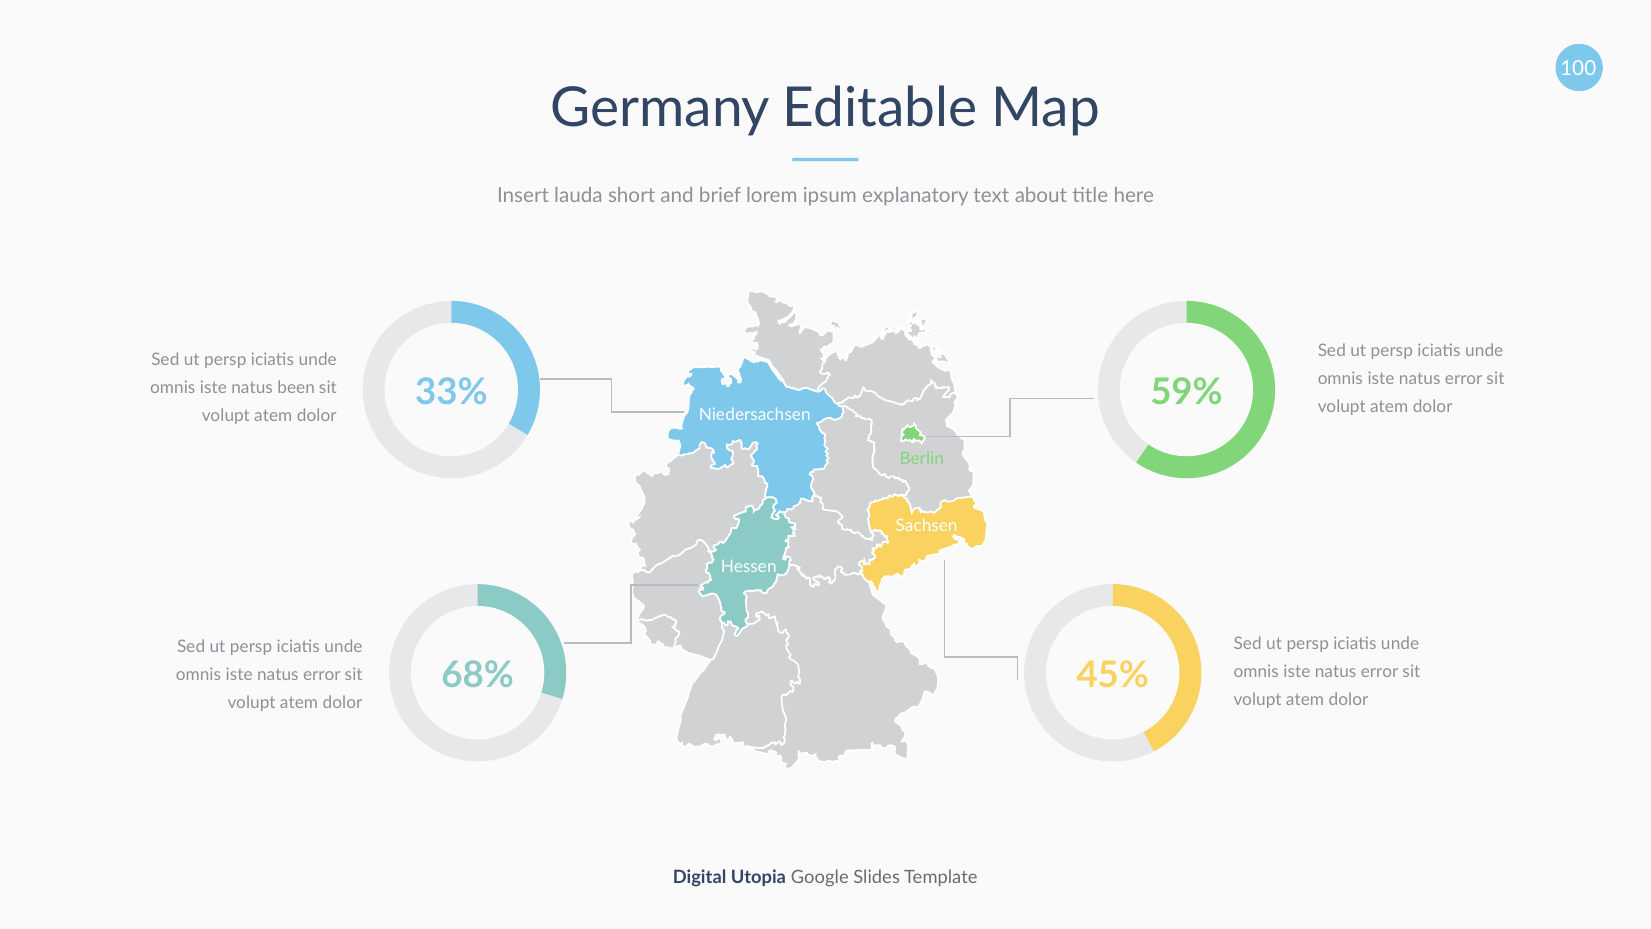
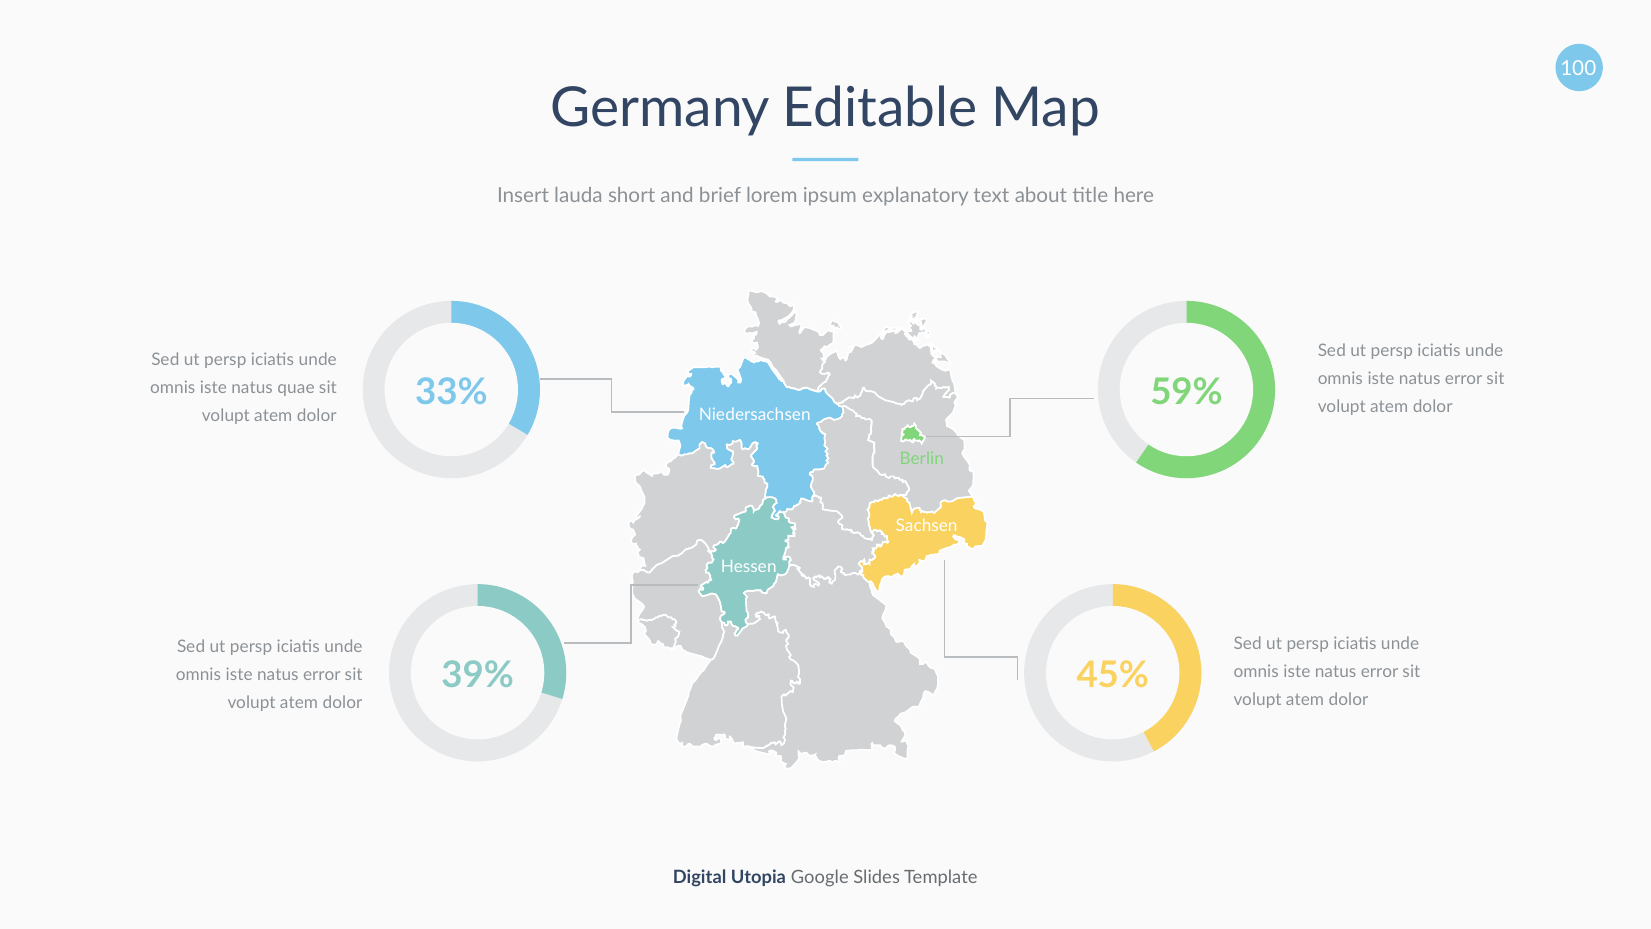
been: been -> quae
68%: 68% -> 39%
